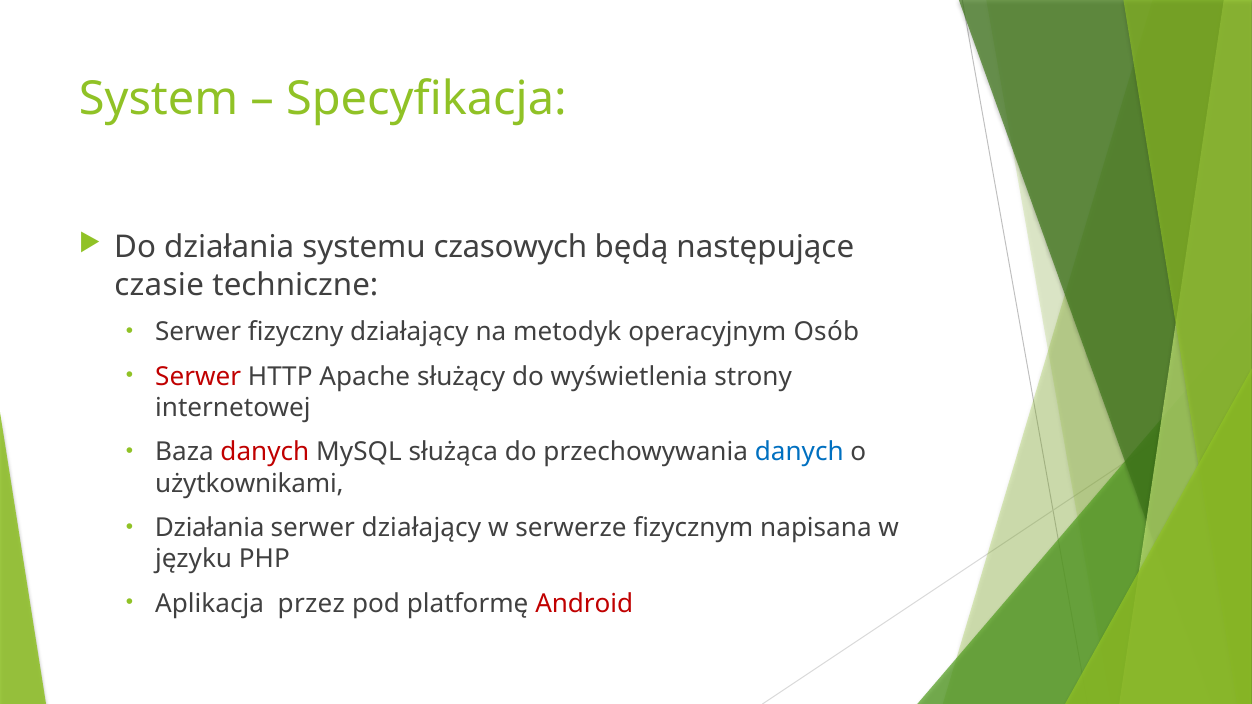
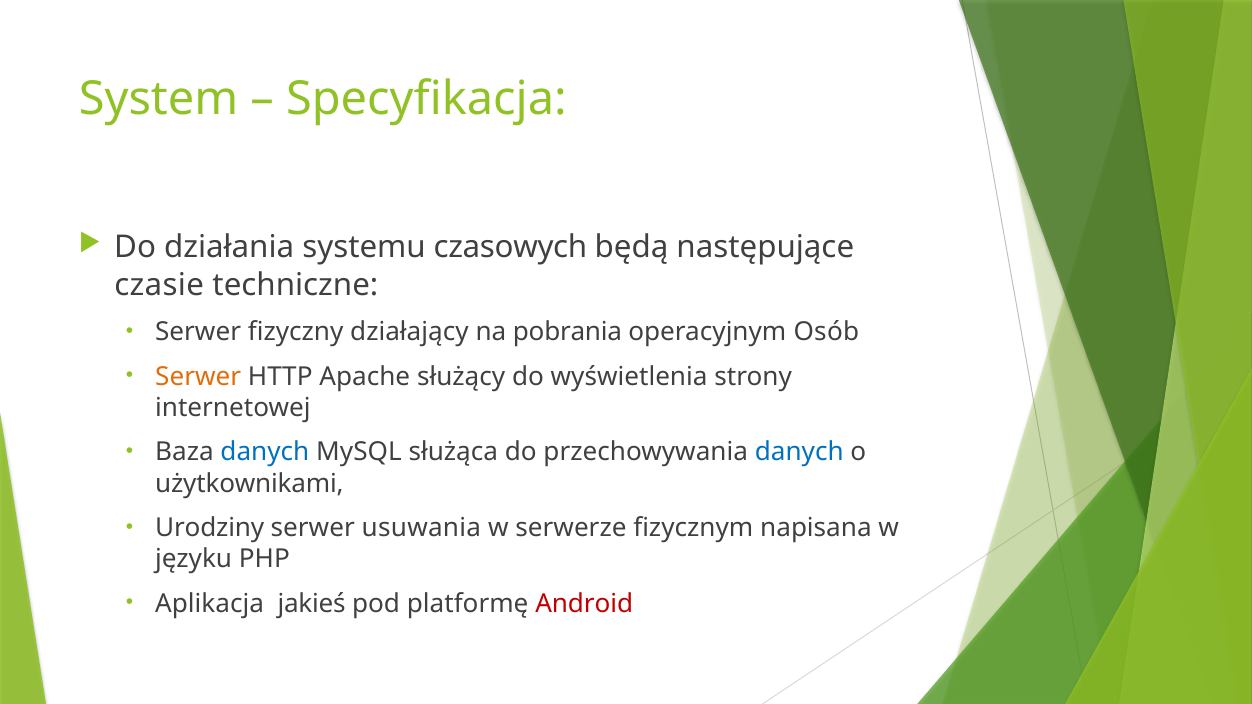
metodyk: metodyk -> pobrania
Serwer at (198, 377) colour: red -> orange
danych at (265, 452) colour: red -> blue
Działania at (210, 528): Działania -> Urodziny
serwer działający: działający -> usuwania
przez: przez -> jakieś
